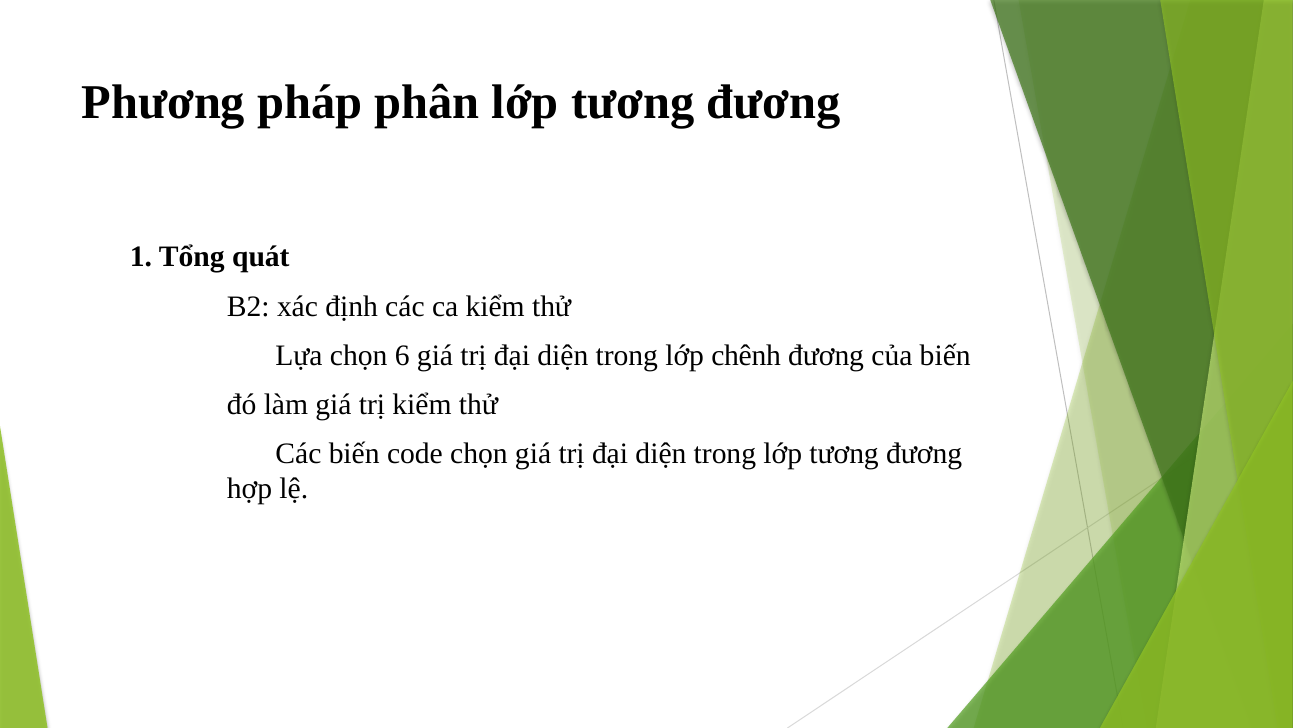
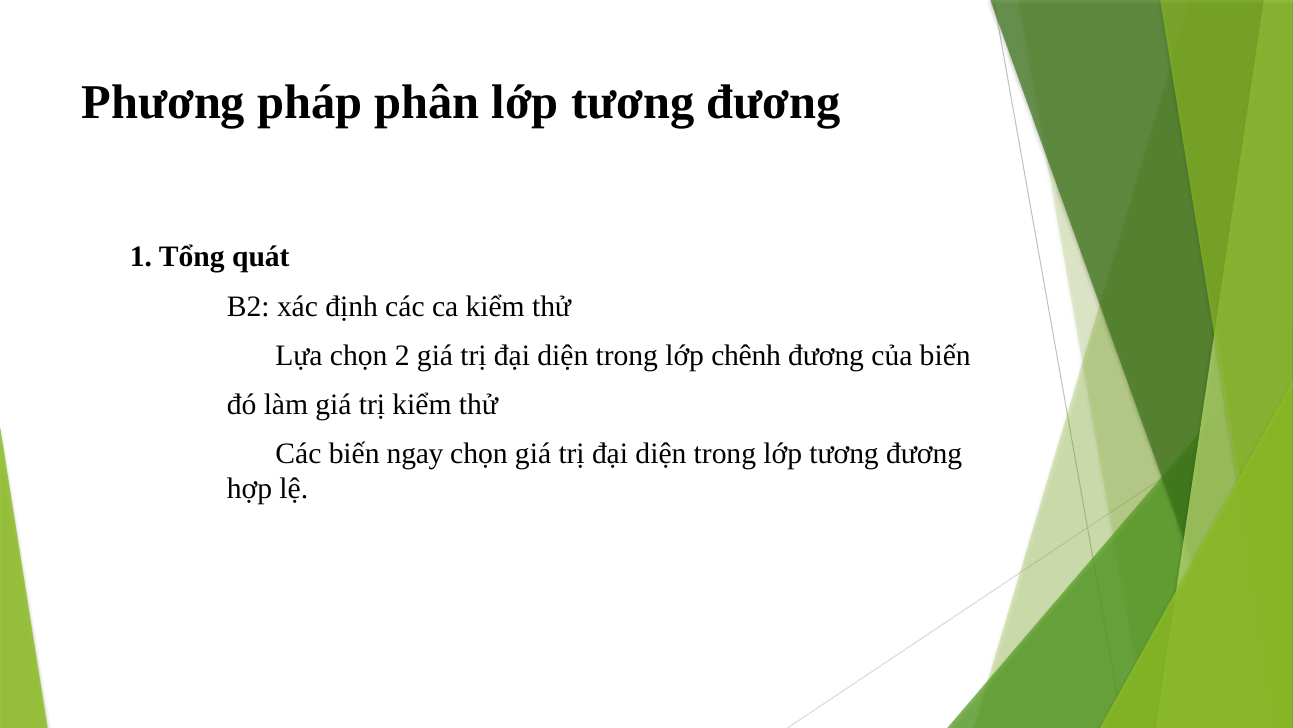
6: 6 -> 2
code: code -> ngay
